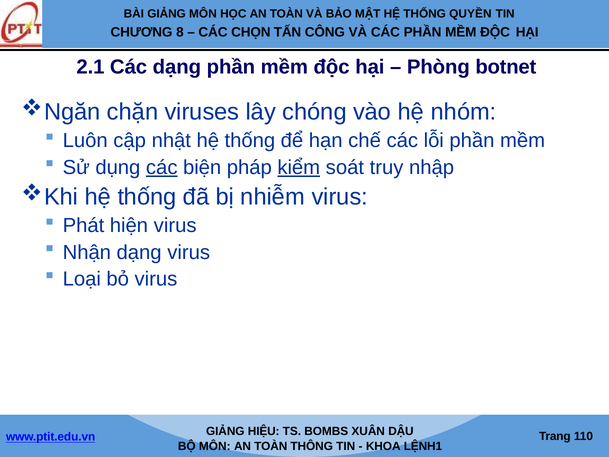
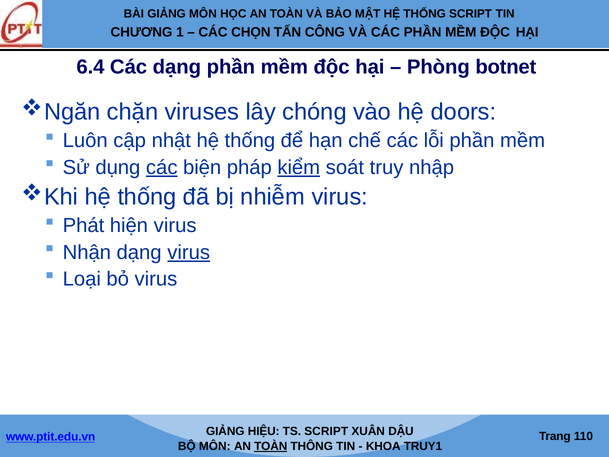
THỐNG QUYỀN: QUYỀN -> SCRIPT
8: 8 -> 1
2.1: 2.1 -> 6.4
nhóm: nhóm -> doors
virus at (189, 252) underline: none -> present
TS BOMBS: BOMBS -> SCRIPT
TOÀN at (271, 446) underline: none -> present
LỆNH1: LỆNH1 -> TRUY1
